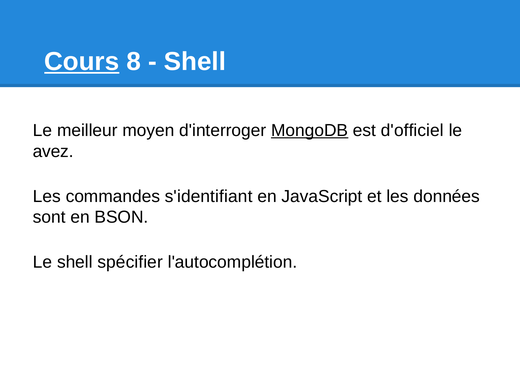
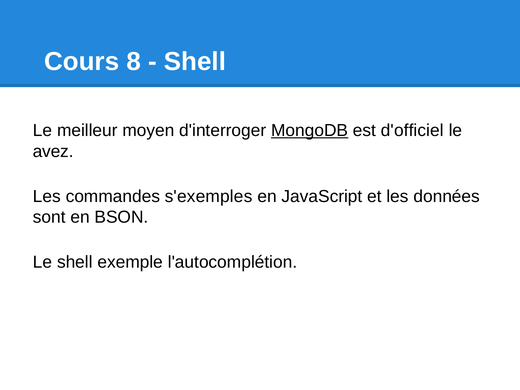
Cours underline: present -> none
s'identifiant: s'identifiant -> s'exemples
spécifier: spécifier -> exemple
